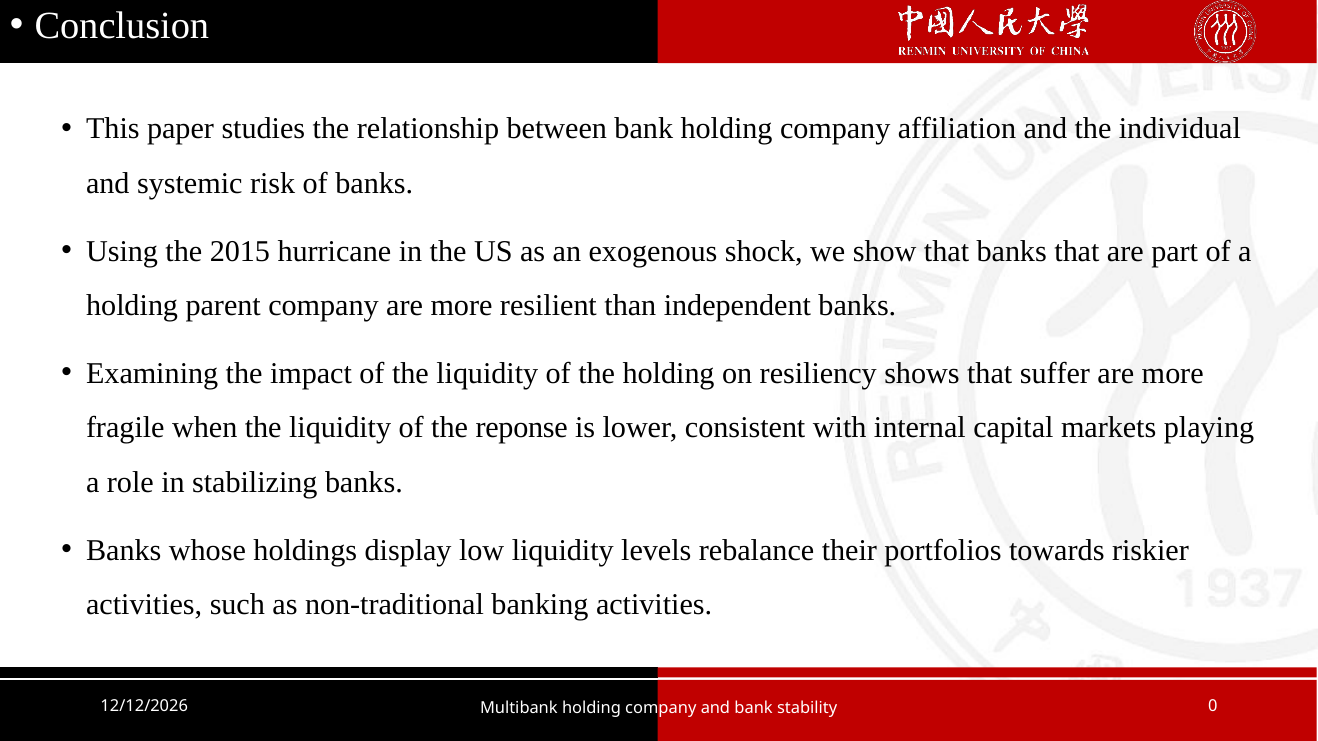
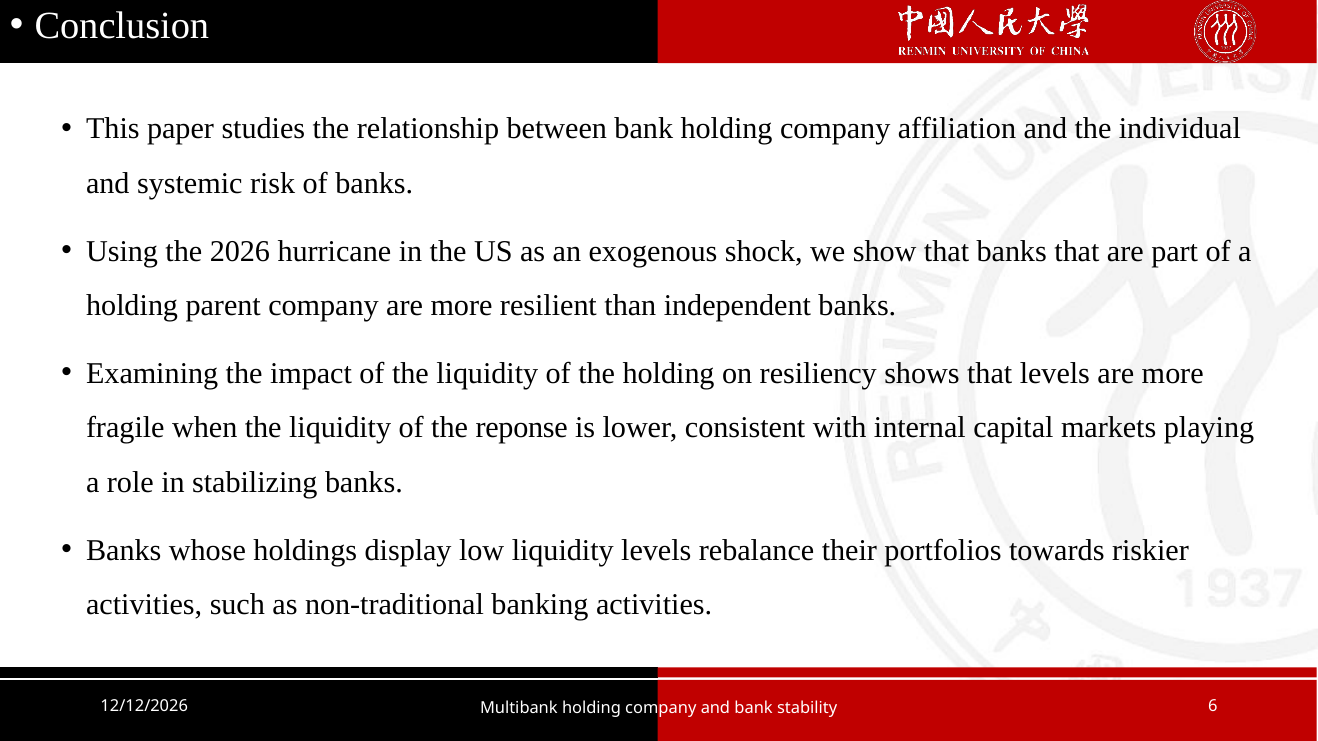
2015: 2015 -> 2026
that suffer: suffer -> levels
0: 0 -> 6
